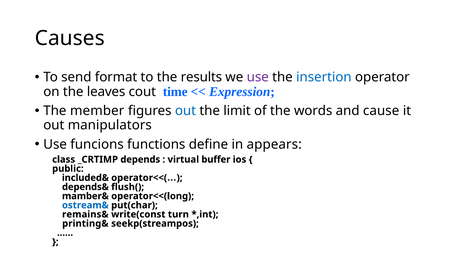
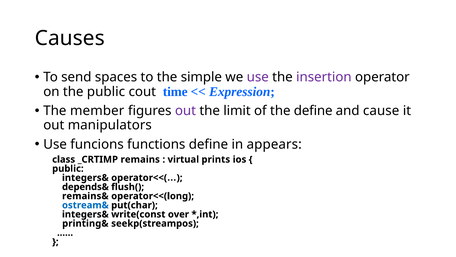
format: format -> spaces
results: results -> simple
insertion colour: blue -> purple
the leaves: leaves -> public
out at (185, 111) colour: blue -> purple
the words: words -> define
depends: depends -> remains
buffer: buffer -> prints
included& at (85, 177): included& -> integers&
mamber&: mamber& -> remains&
remains& at (85, 214): remains& -> integers&
turn: turn -> over
